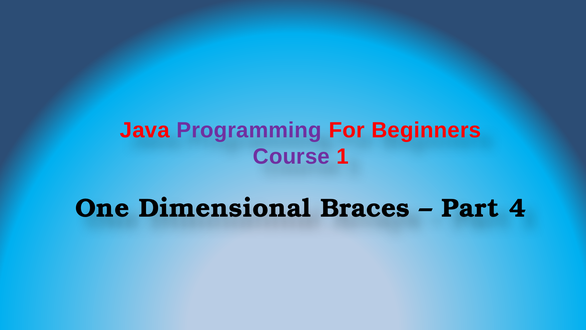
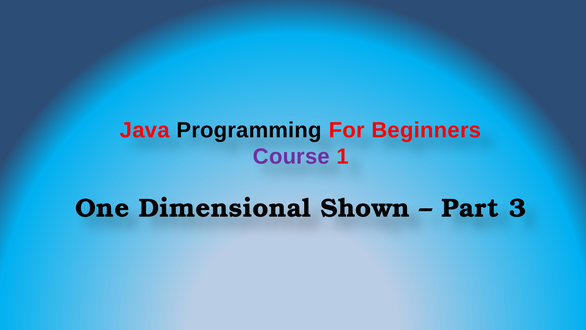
Programming colour: purple -> black
Braces: Braces -> Shown
4: 4 -> 3
